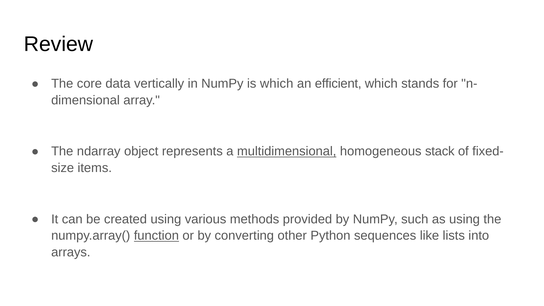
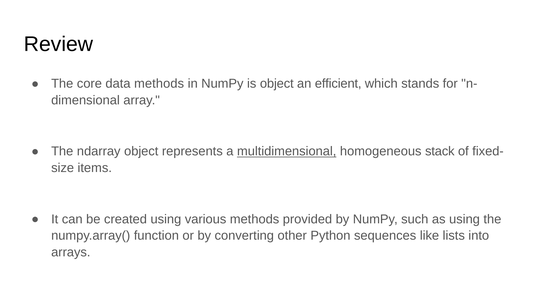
data vertically: vertically -> methods
is which: which -> object
function underline: present -> none
